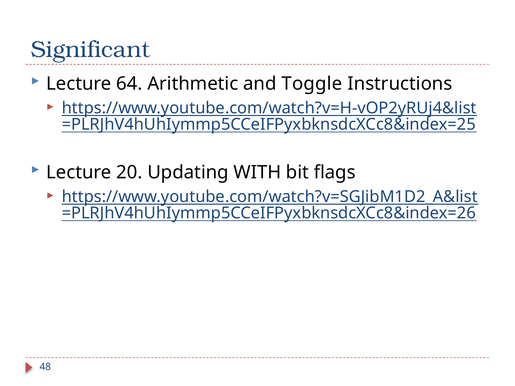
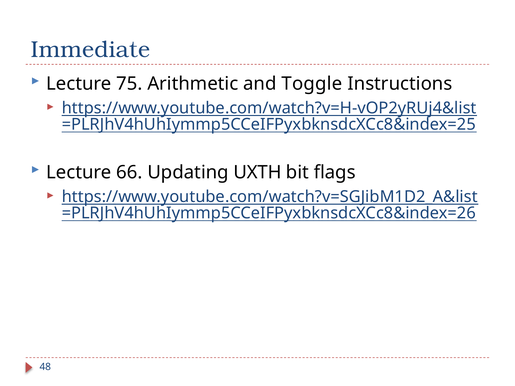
Significant: Significant -> Immediate
64: 64 -> 75
20: 20 -> 66
WITH: WITH -> UXTH
